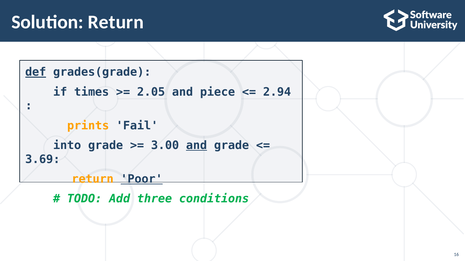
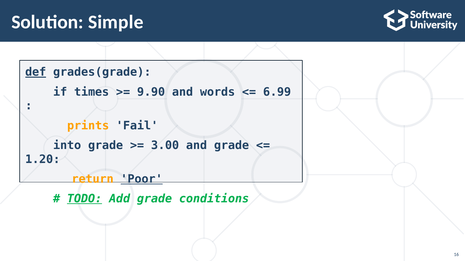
Solution Return: Return -> Simple
2.05: 2.05 -> 9.90
piece: piece -> words
2.94: 2.94 -> 6.99
and at (197, 146) underline: present -> none
3.69: 3.69 -> 1.20
TODO underline: none -> present
Add three: three -> grade
